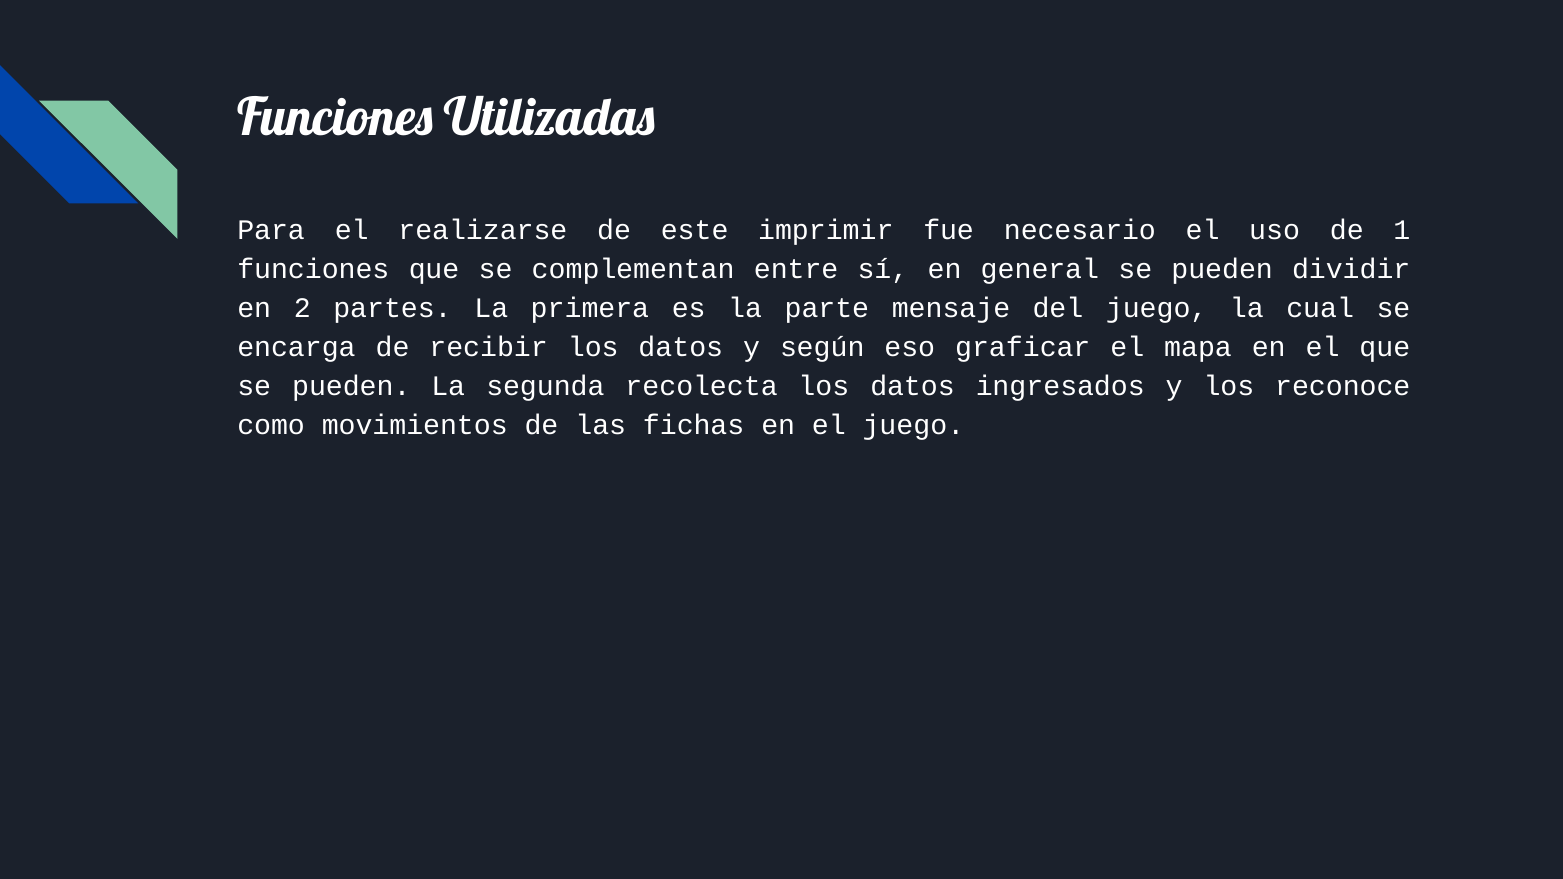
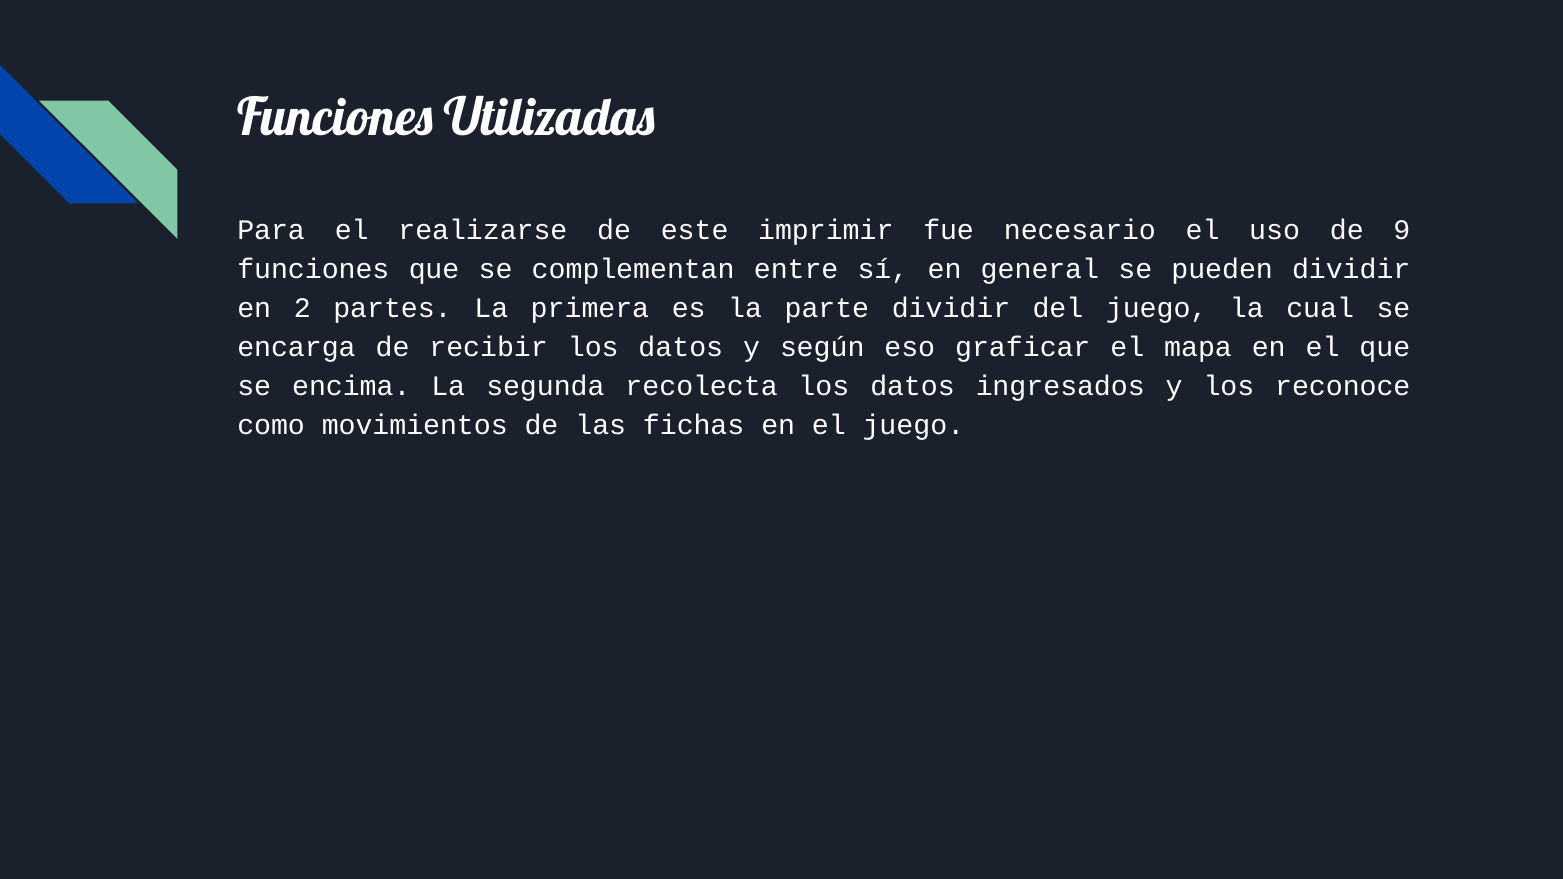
1: 1 -> 9
parte mensaje: mensaje -> dividir
pueden at (351, 386): pueden -> encima
